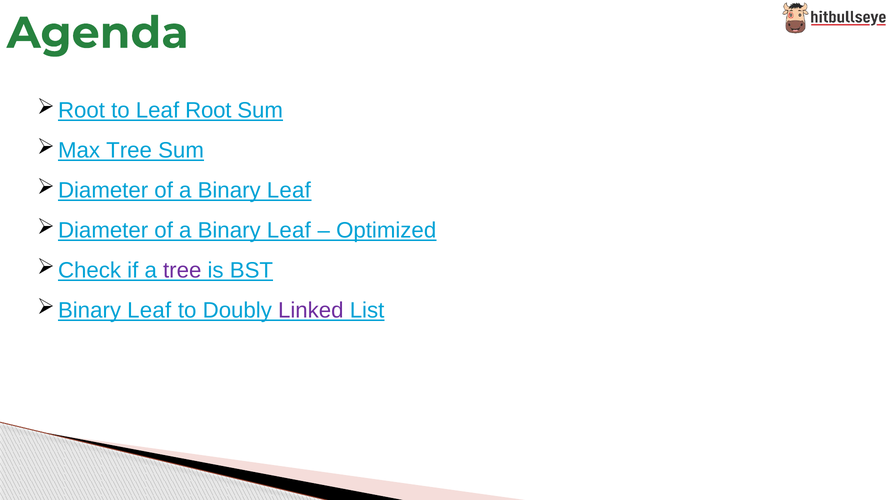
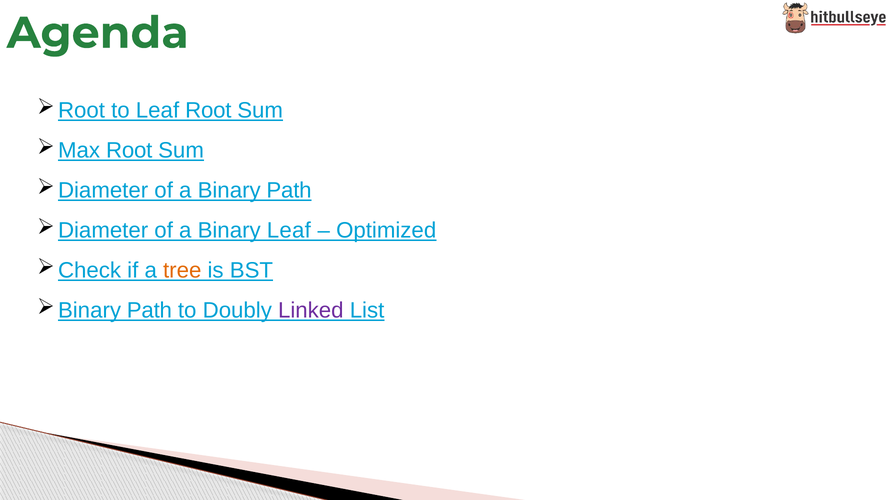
Tree at (129, 151): Tree -> Root
Leaf at (289, 191): Leaf -> Path
tree at (182, 271) colour: purple -> orange
Leaf at (149, 311): Leaf -> Path
